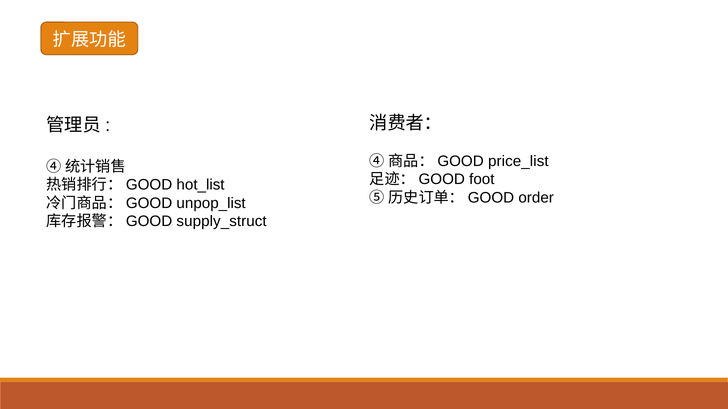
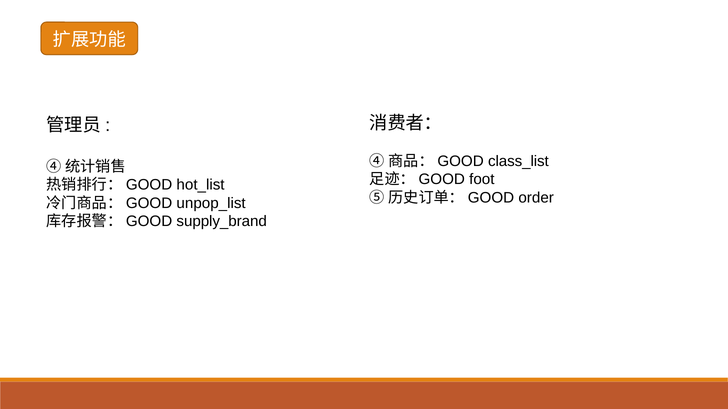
price_list: price_list -> class_list
supply_struct: supply_struct -> supply_brand
